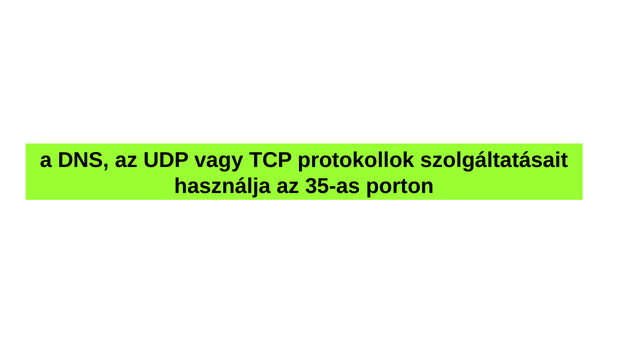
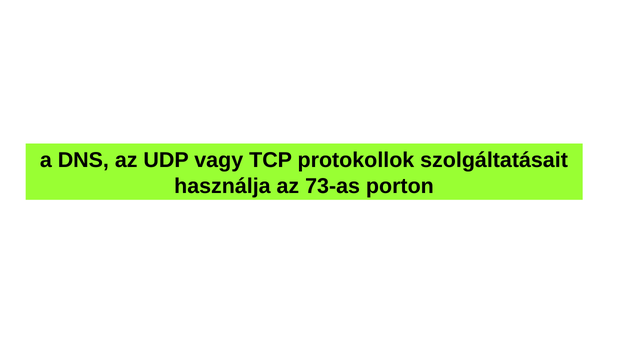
35-as: 35-as -> 73-as
